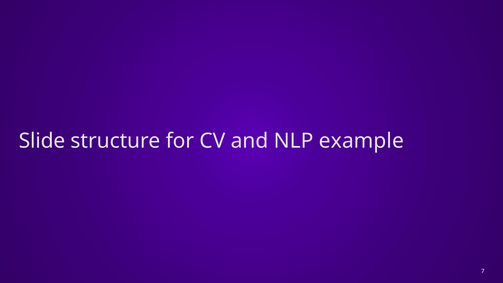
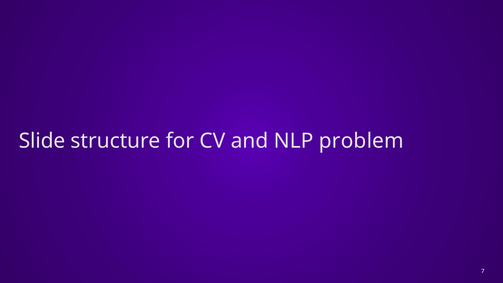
example: example -> problem
